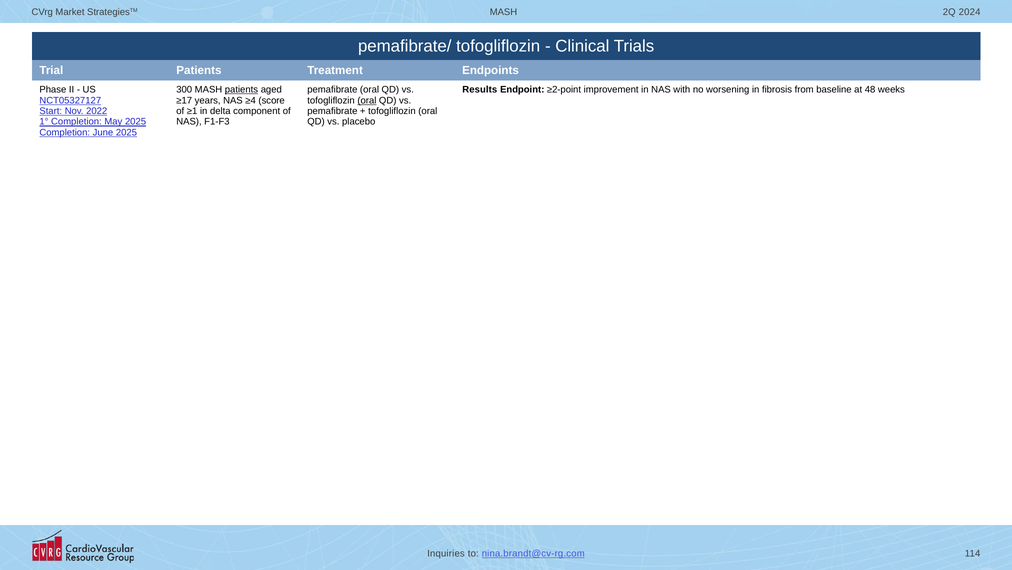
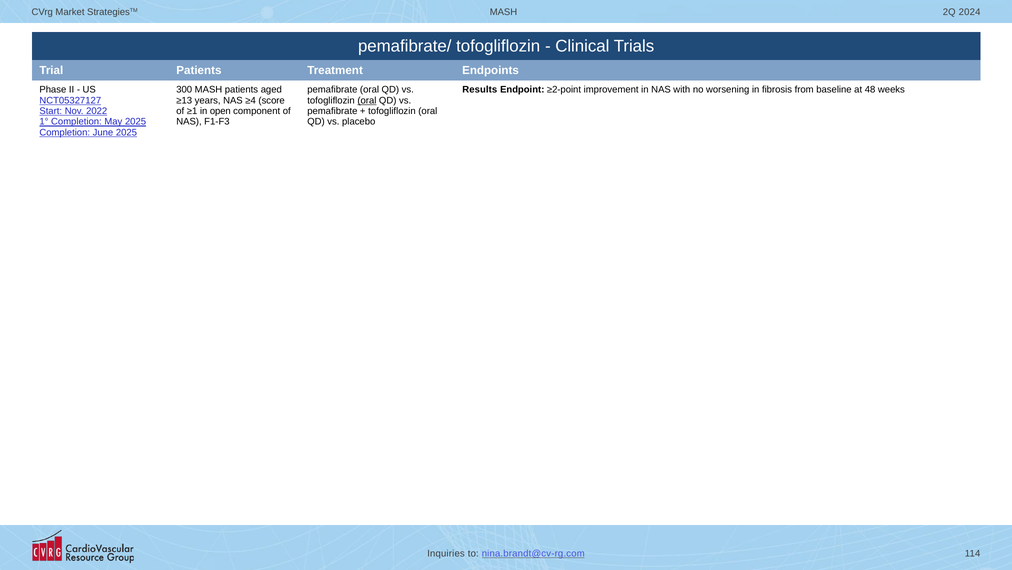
patients at (241, 90) underline: present -> none
≥17: ≥17 -> ≥13
delta: delta -> open
